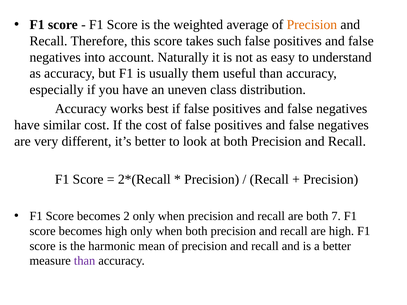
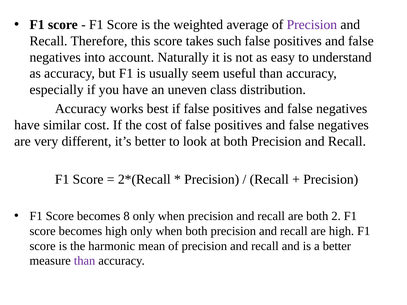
Precision at (312, 25) colour: orange -> purple
them: them -> seem
2: 2 -> 8
7: 7 -> 2
